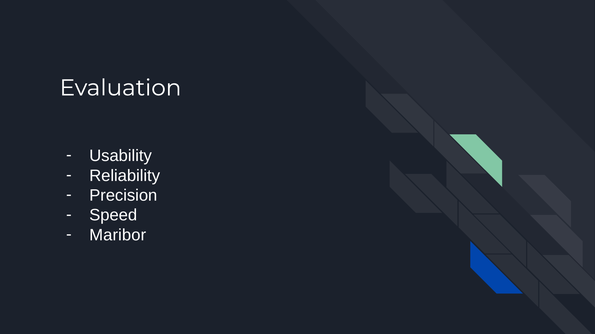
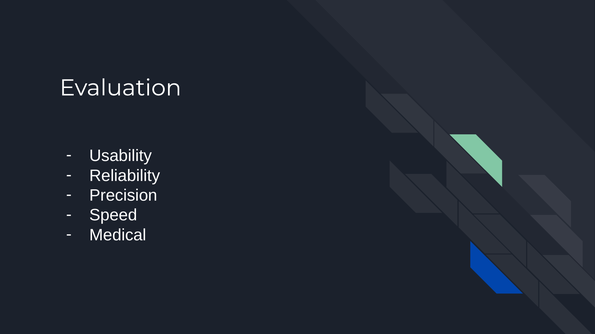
Maribor: Maribor -> Medical
